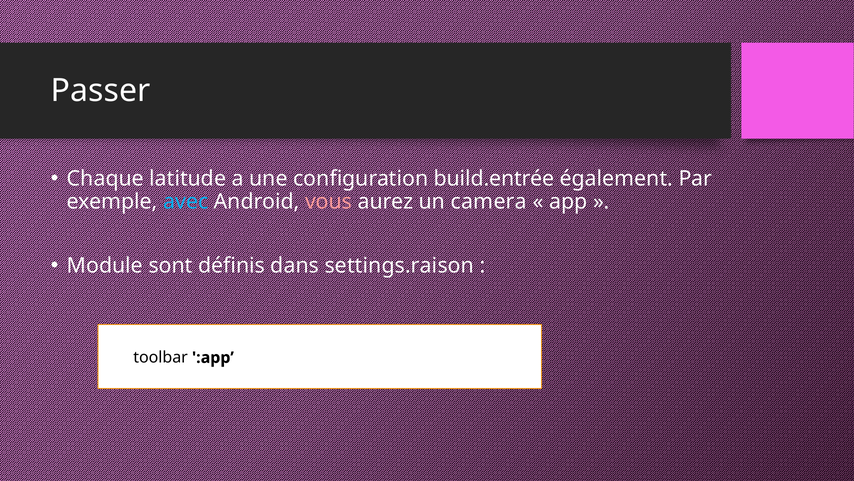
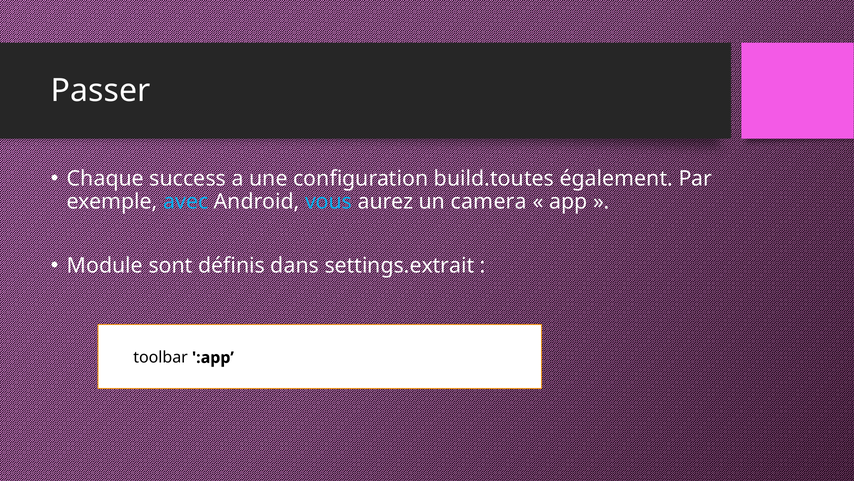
latitude: latitude -> success
build.entrée: build.entrée -> build.toutes
vous colour: pink -> light blue
settings.raison: settings.raison -> settings.extrait
